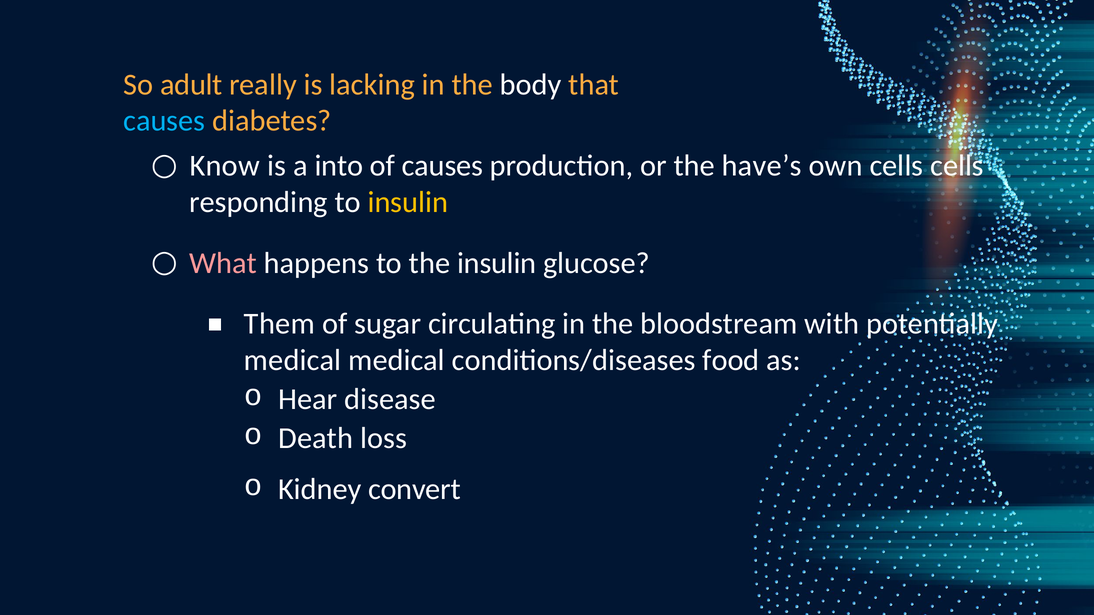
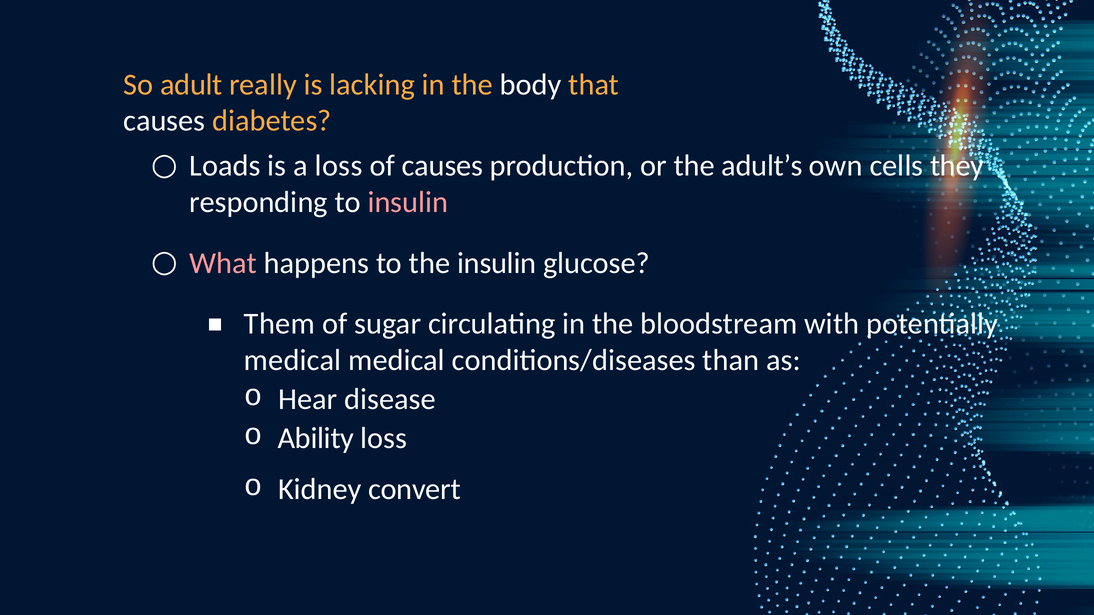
causes at (164, 121) colour: light blue -> white
Know: Know -> Loads
a into: into -> loss
have’s: have’s -> adult’s
cells cells: cells -> they
insulin at (408, 202) colour: yellow -> pink
food: food -> than
Death: Death -> Ability
